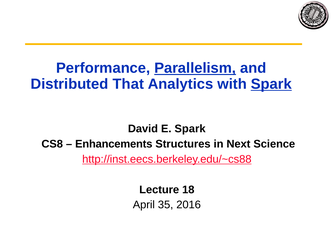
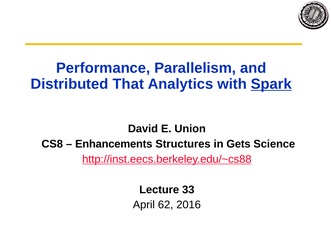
Parallelism underline: present -> none
E Spark: Spark -> Union
Next: Next -> Gets
18: 18 -> 33
35: 35 -> 62
